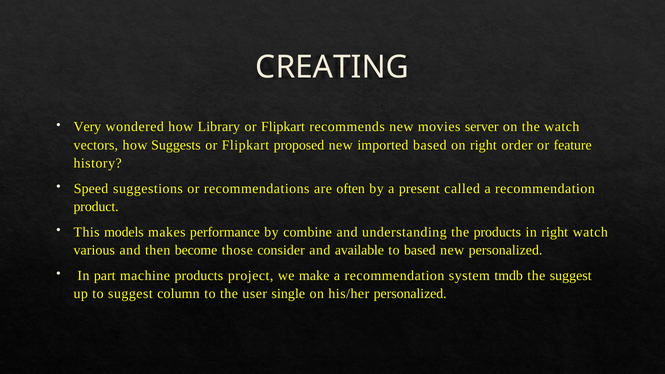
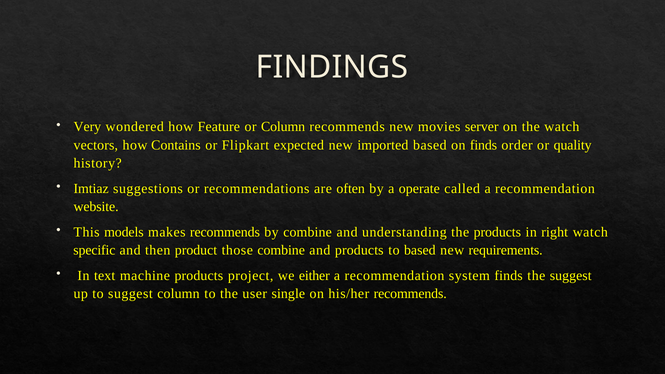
CREATING: CREATING -> FINDINGS
Library: Library -> Feature
Flipkart at (283, 127): Flipkart -> Column
Suggests: Suggests -> Contains
proposed: proposed -> expected
on right: right -> finds
feature: feature -> quality
Speed: Speed -> Imtiaz
present: present -> operate
product: product -> website
makes performance: performance -> recommends
various: various -> specific
become: become -> product
those consider: consider -> combine
and available: available -> products
new personalized: personalized -> requirements
part: part -> text
make: make -> either
system tmdb: tmdb -> finds
his/her personalized: personalized -> recommends
